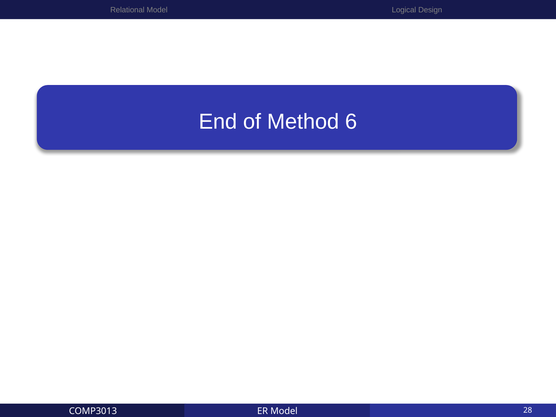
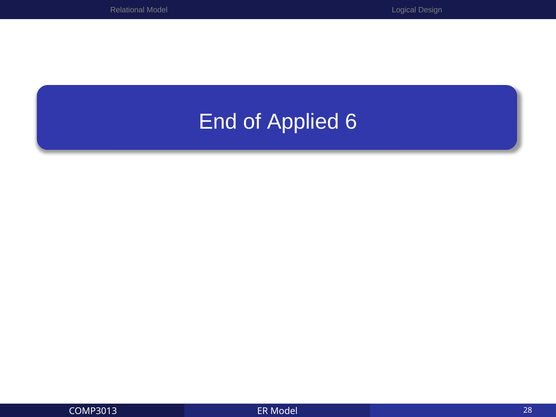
Method: Method -> Applied
